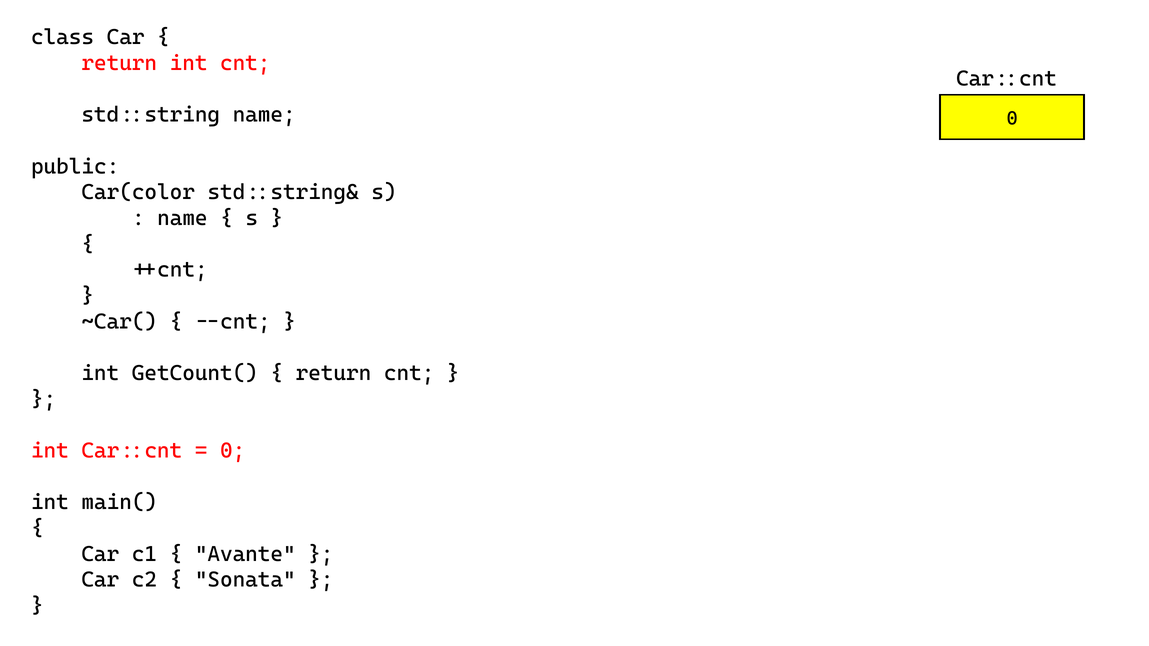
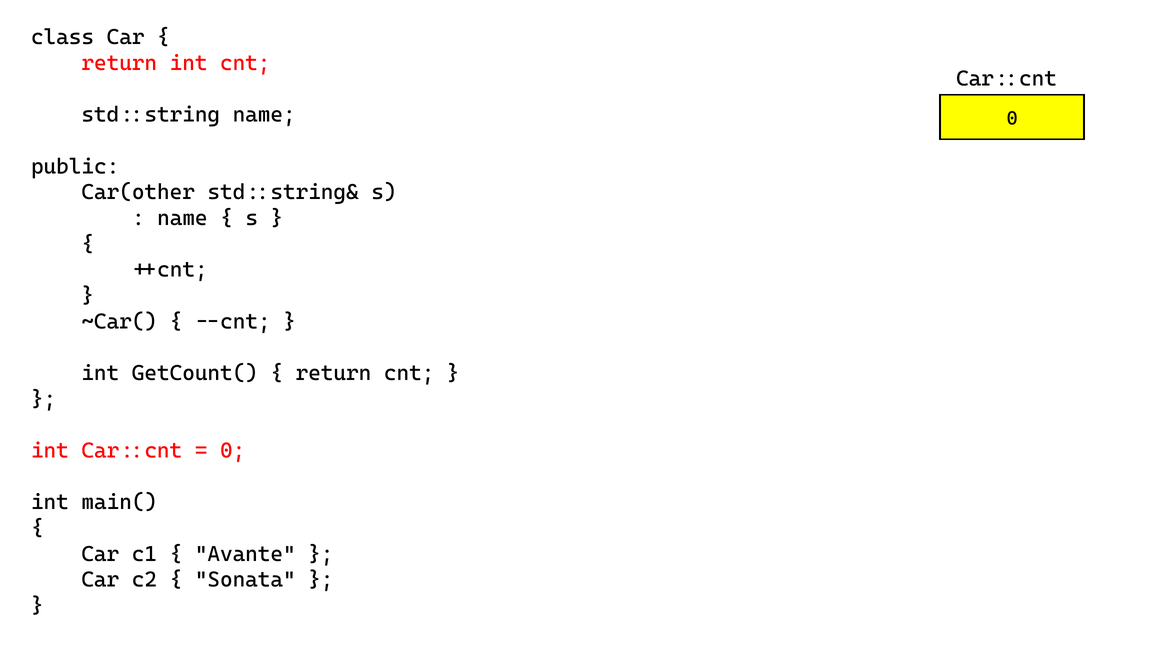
Car(color: Car(color -> Car(other
